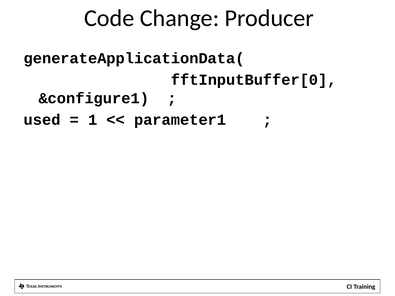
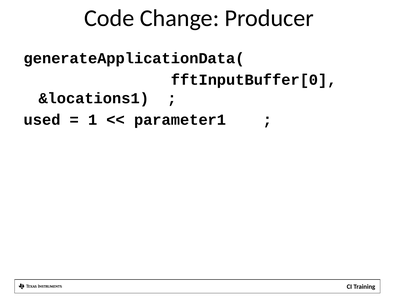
&configure1: &configure1 -> &locations1
